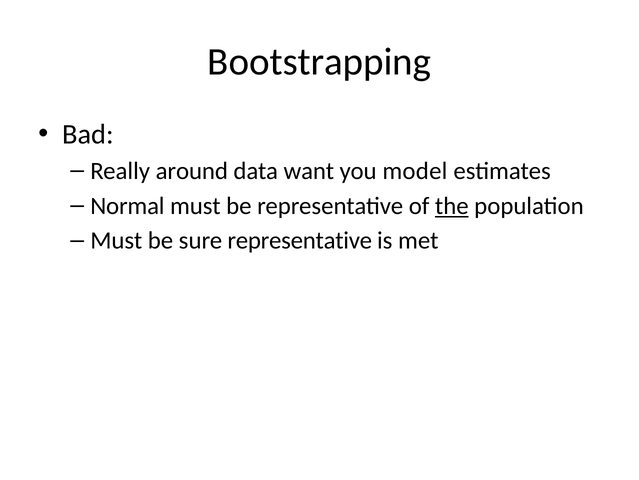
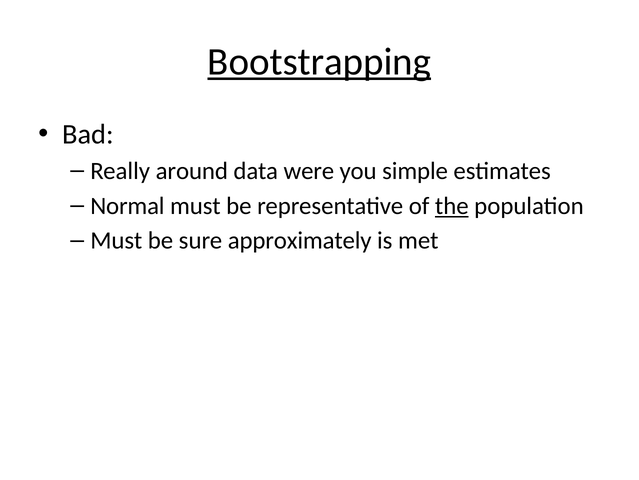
Bootstrapping underline: none -> present
want: want -> were
model: model -> simple
sure representative: representative -> approximately
